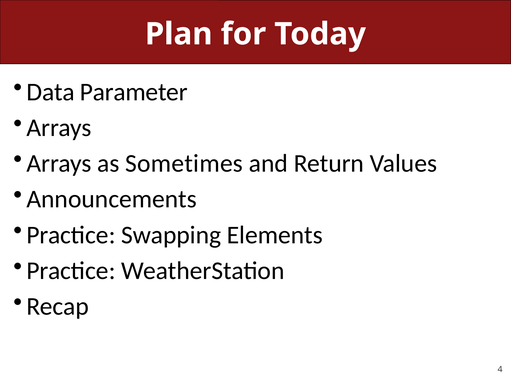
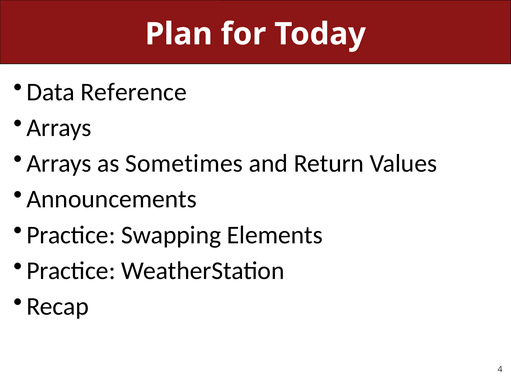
Parameter: Parameter -> Reference
